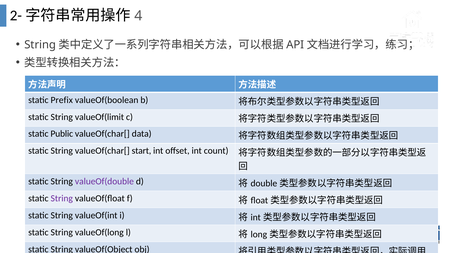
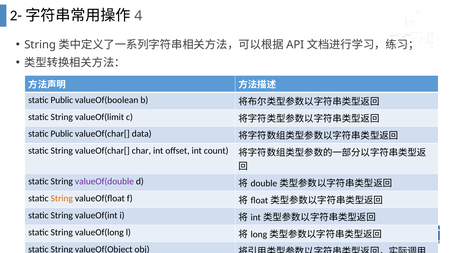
Prefix at (62, 100): Prefix -> Public
start: start -> char
String at (62, 199) colour: purple -> orange
